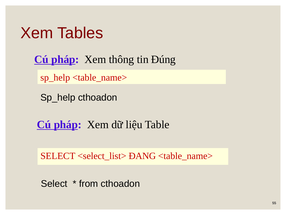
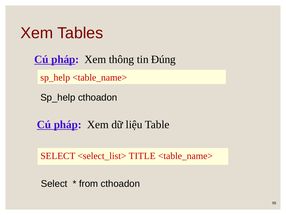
ĐANG: ĐANG -> TITLE
